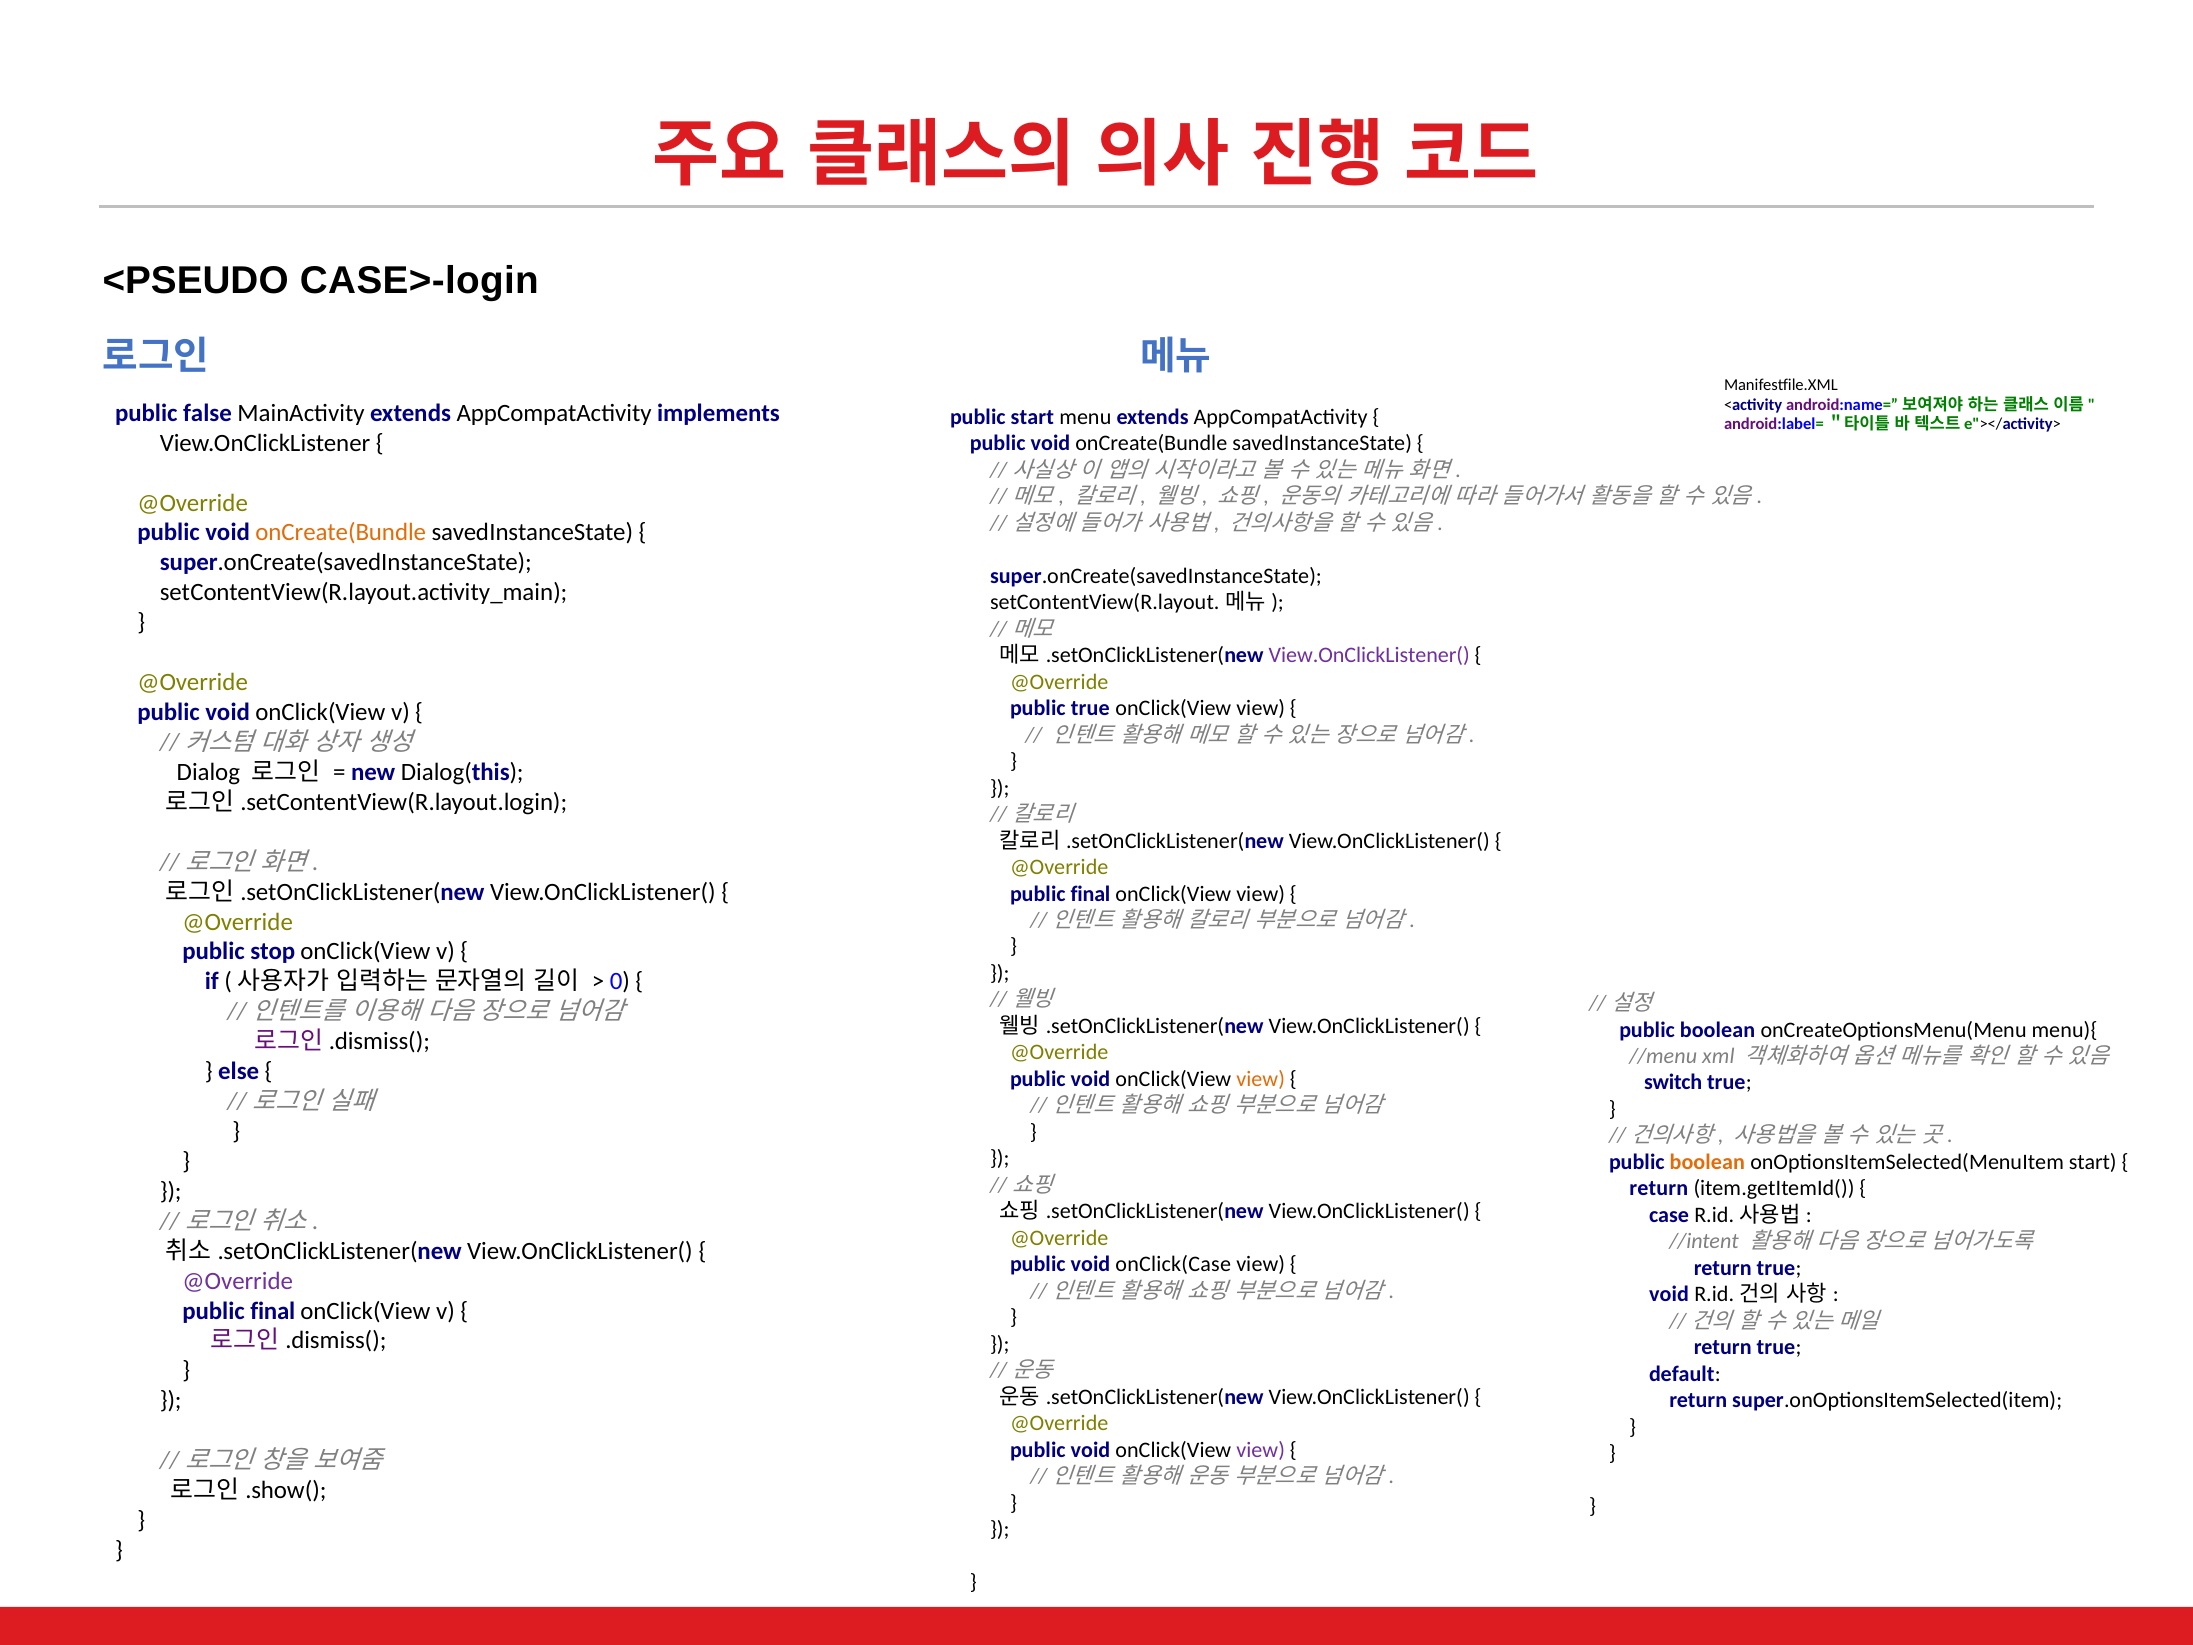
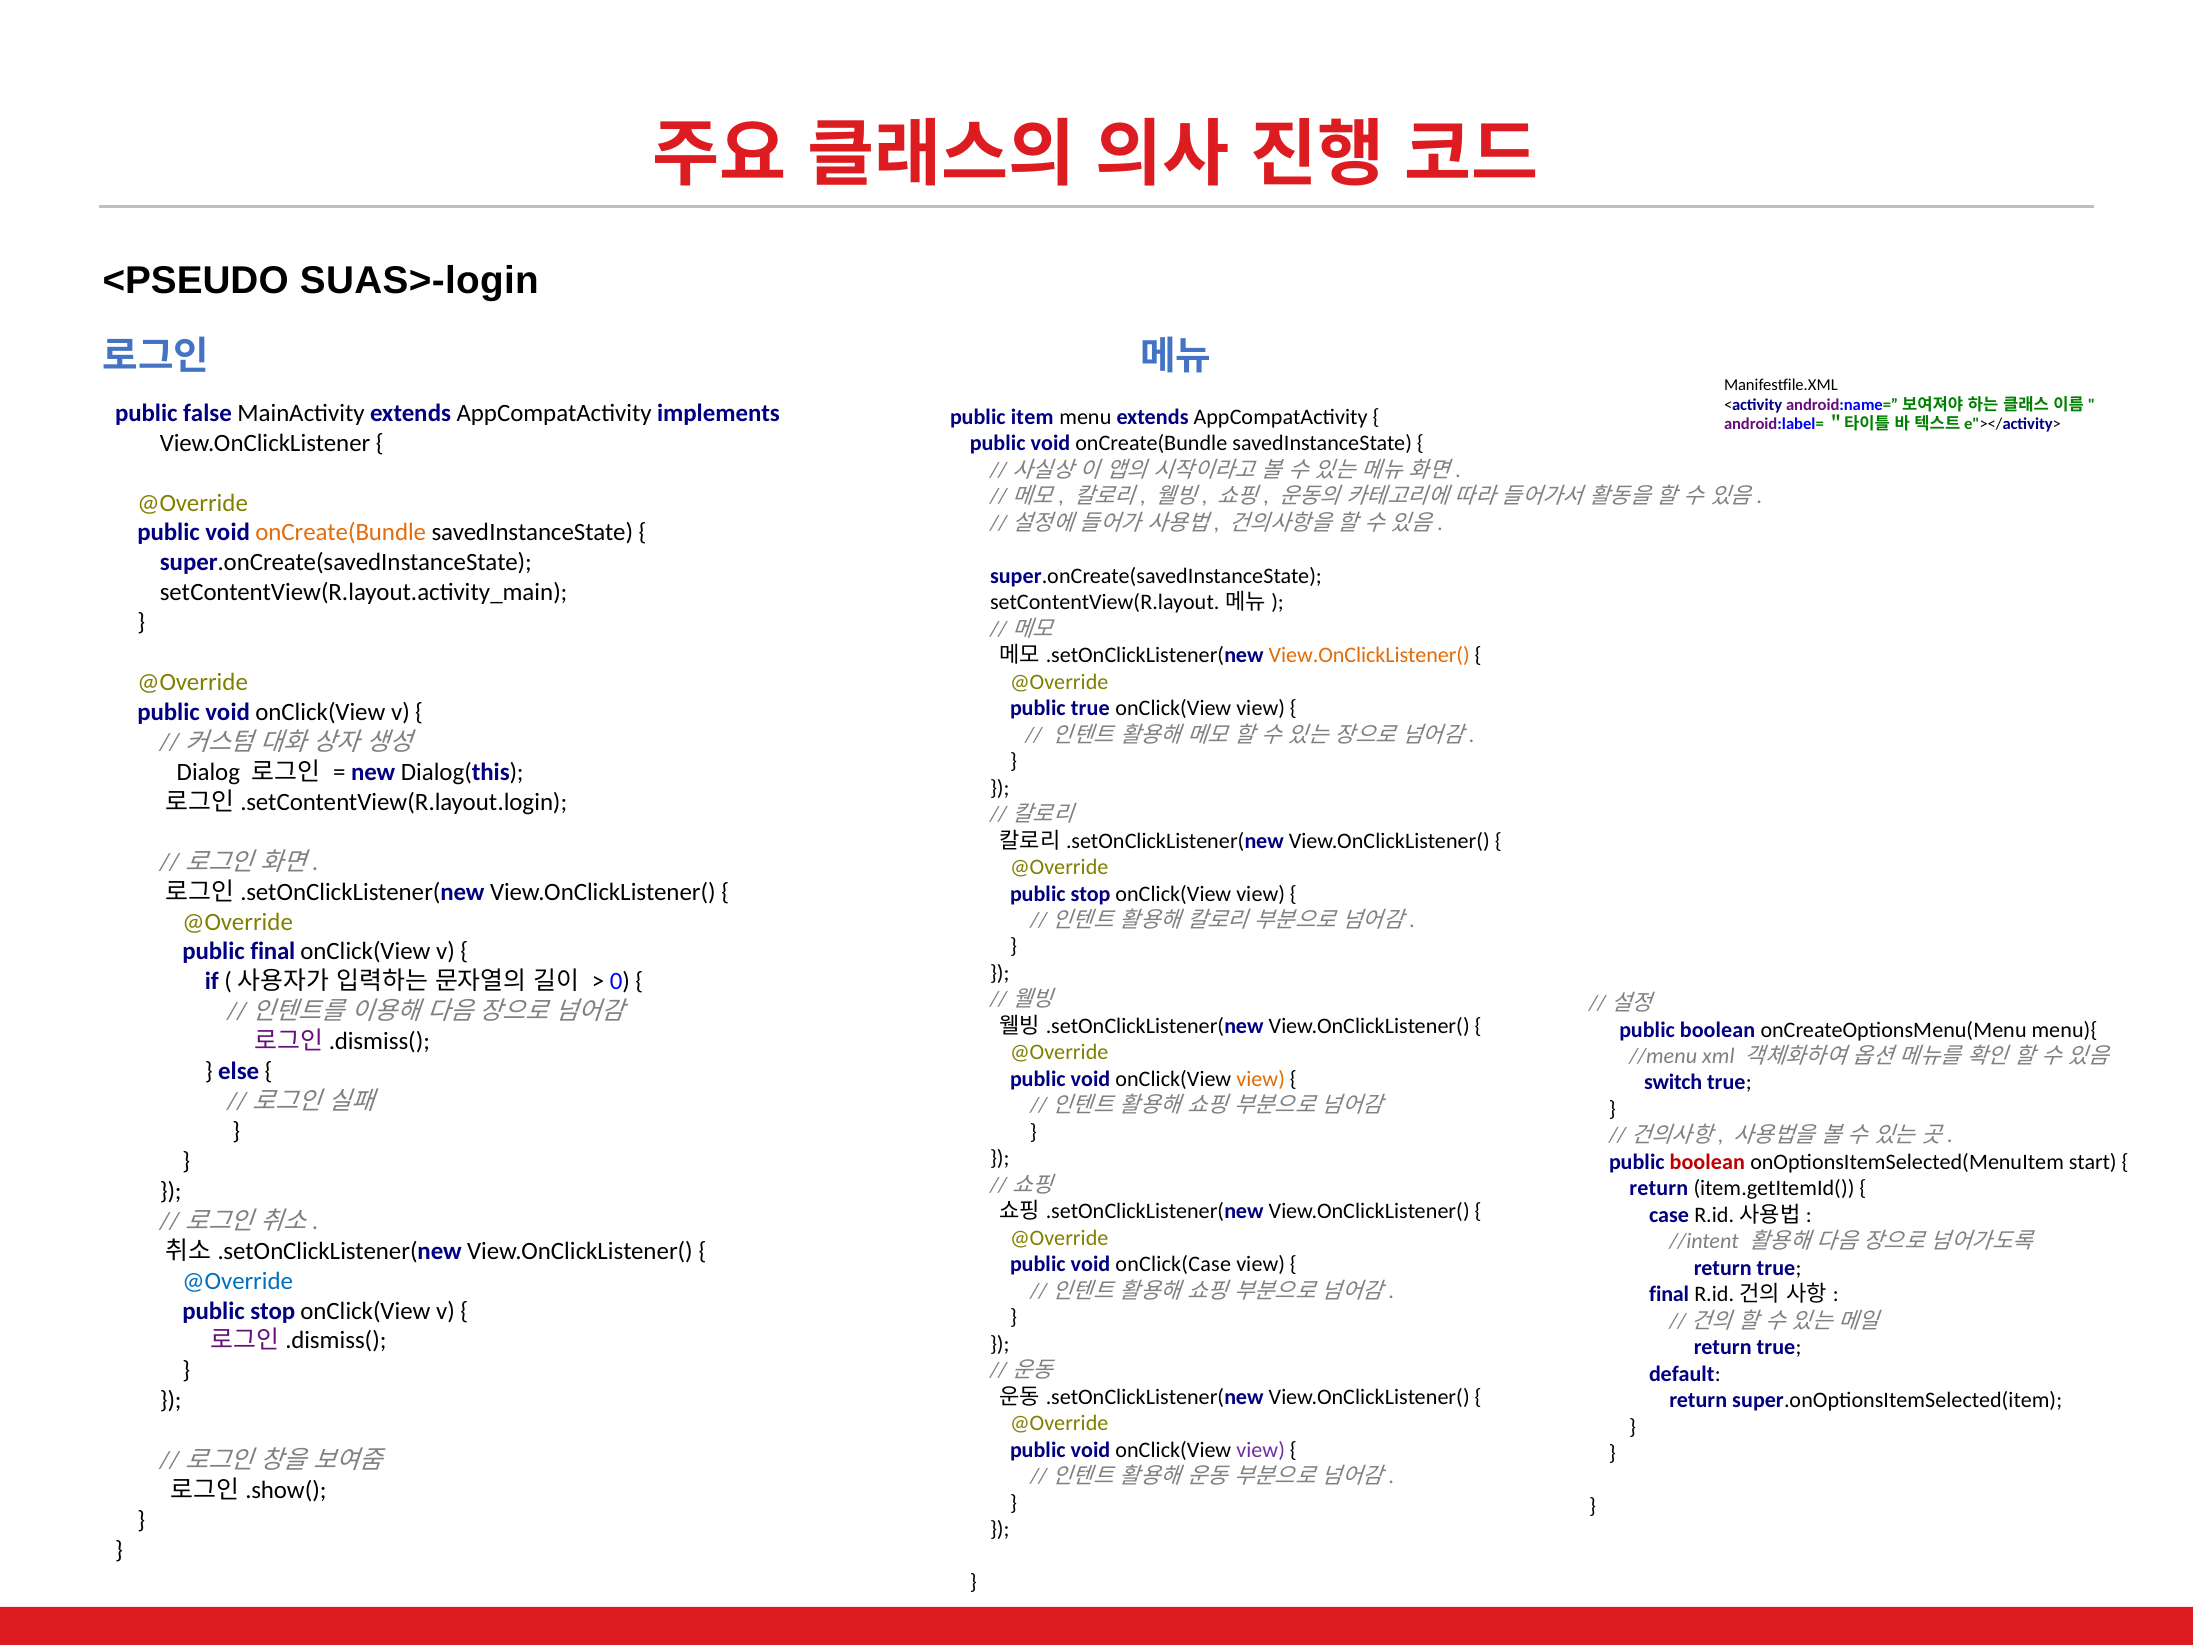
CASE>-login: CASE>-login -> SUAS>-login
public start: start -> item
View.OnClickListener( at (1369, 655) colour: purple -> orange
final at (1091, 894): final -> stop
public stop: stop -> final
boolean at (1707, 1162) colour: orange -> red
@Override at (238, 1281) colour: purple -> blue
void at (1669, 1294): void -> final
final at (273, 1311): final -> stop
